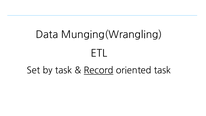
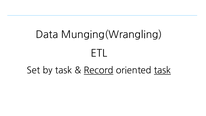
task at (162, 70) underline: none -> present
